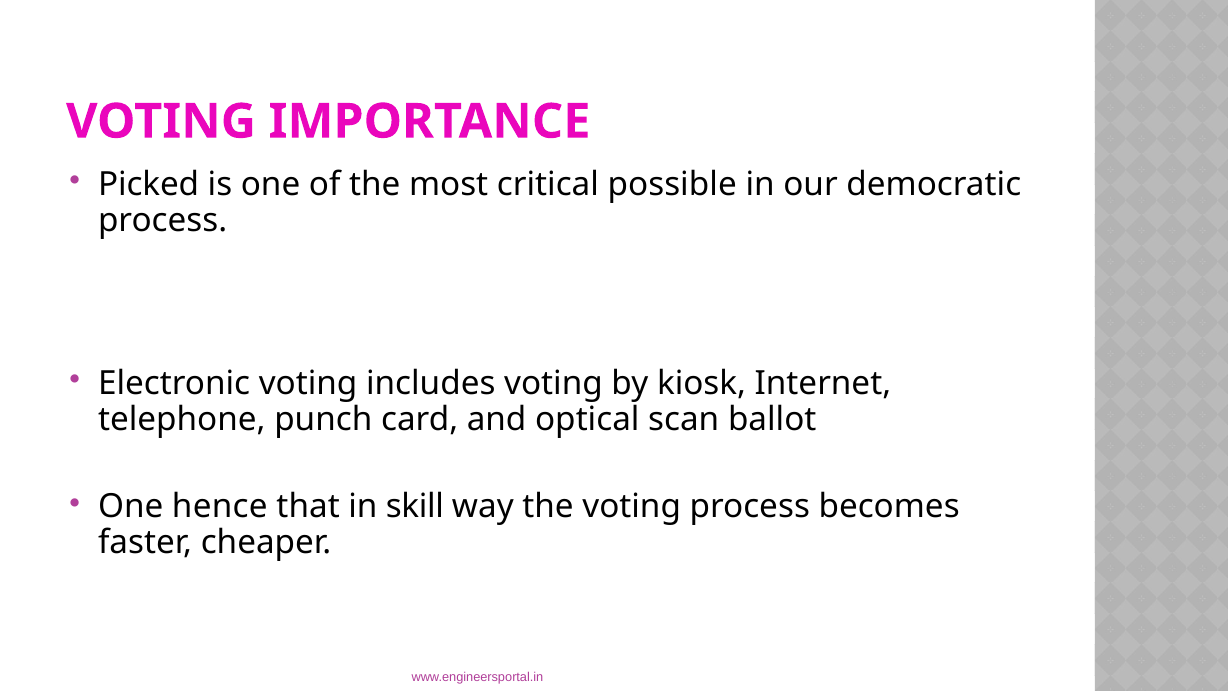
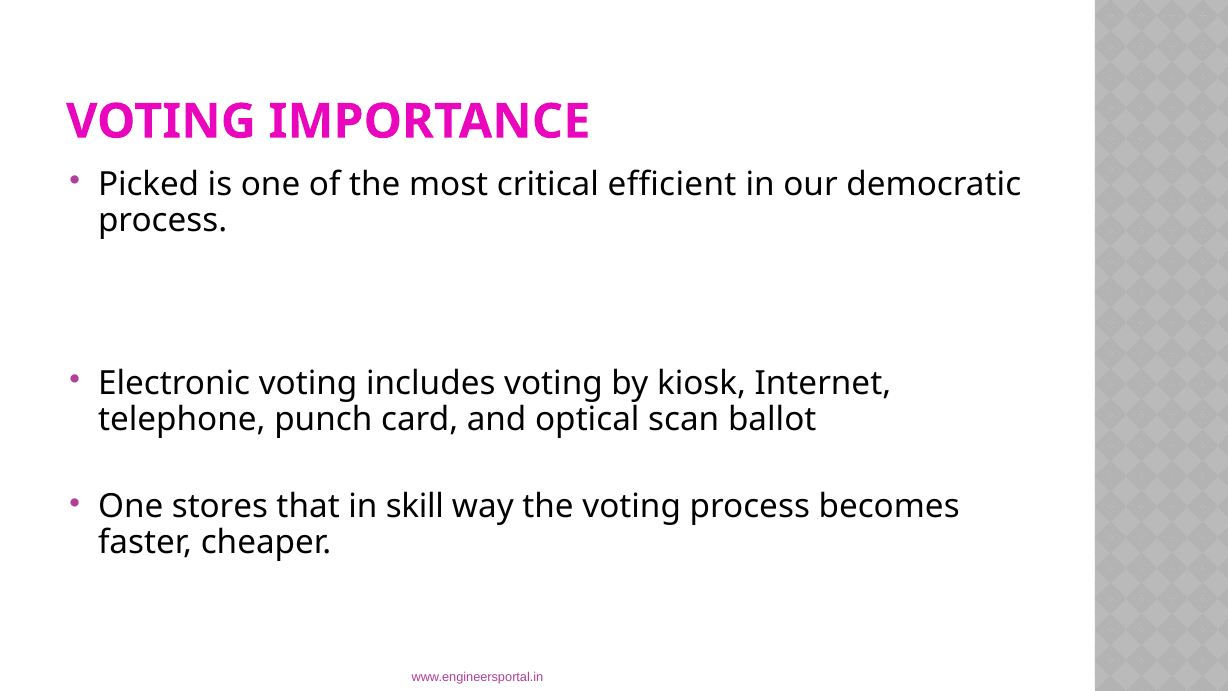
possible: possible -> efficient
hence: hence -> stores
